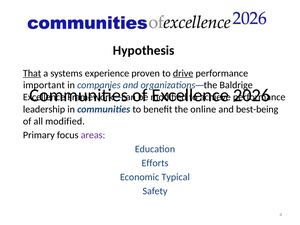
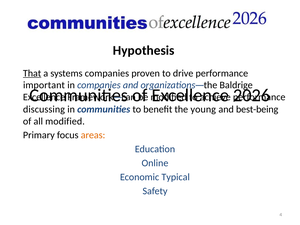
systems experience: experience -> companies
drive underline: present -> none
leadership: leadership -> discussing
online: online -> young
areas colour: purple -> orange
Efforts: Efforts -> Online
